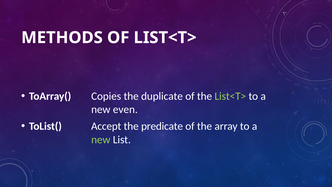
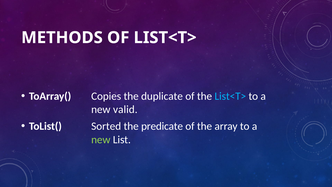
List<T> at (230, 96) colour: light green -> light blue
even: even -> valid
Accept: Accept -> Sorted
